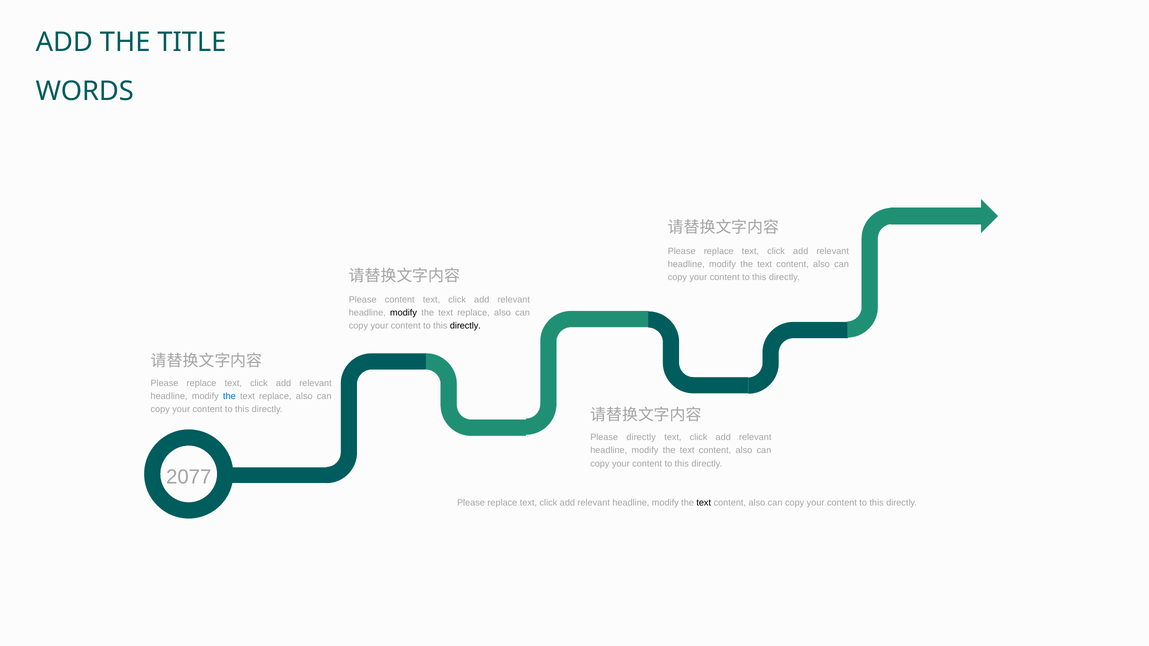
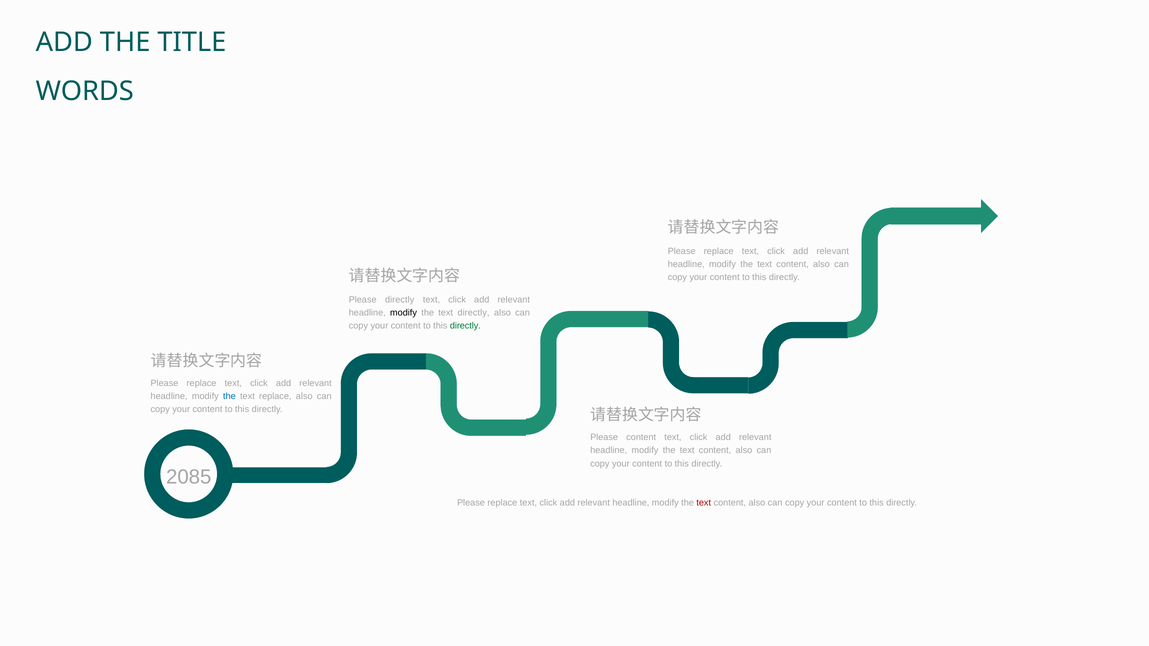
Please content: content -> directly
replace at (474, 313): replace -> directly
directly at (465, 326) colour: black -> green
Please directly: directly -> content
2077: 2077 -> 2085
text at (704, 503) colour: black -> red
